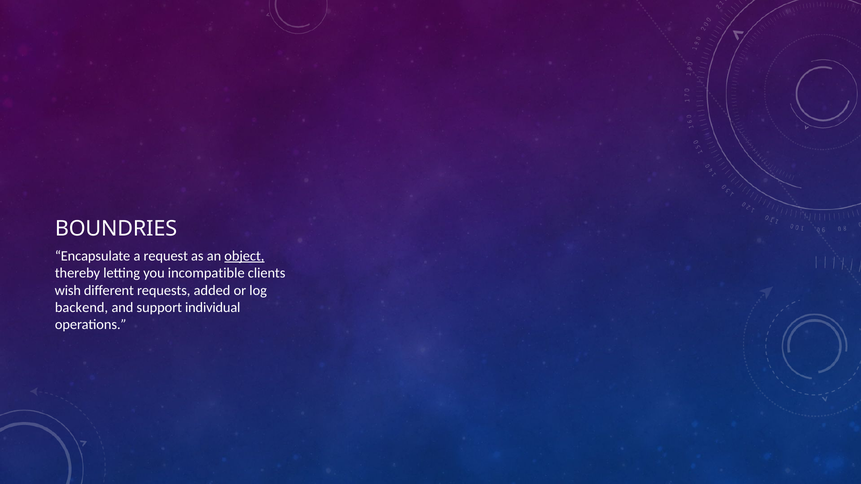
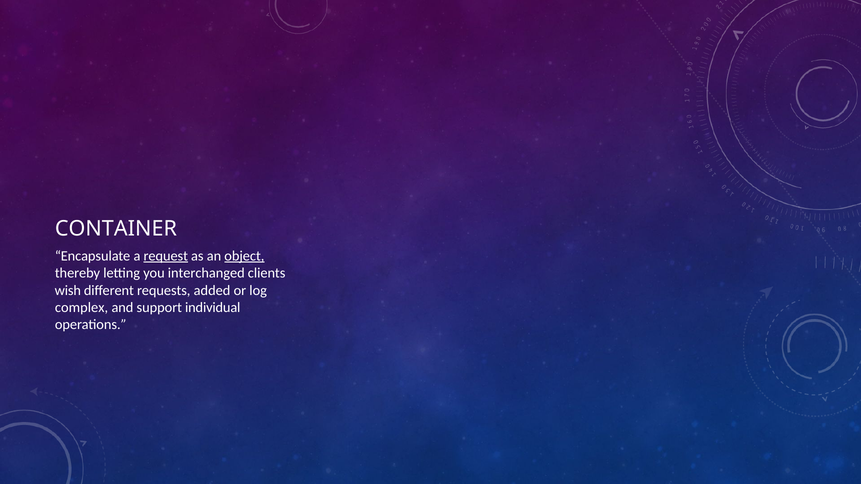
BOUNDRIES: BOUNDRIES -> CONTAINER
request underline: none -> present
incompatible: incompatible -> interchanged
backend: backend -> complex
